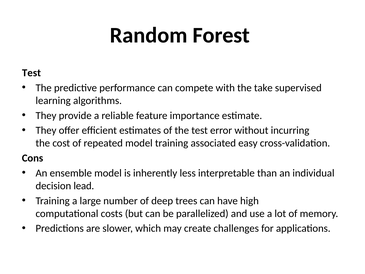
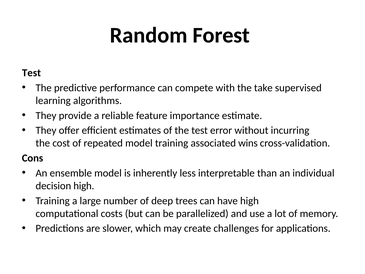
easy: easy -> wins
decision lead: lead -> high
